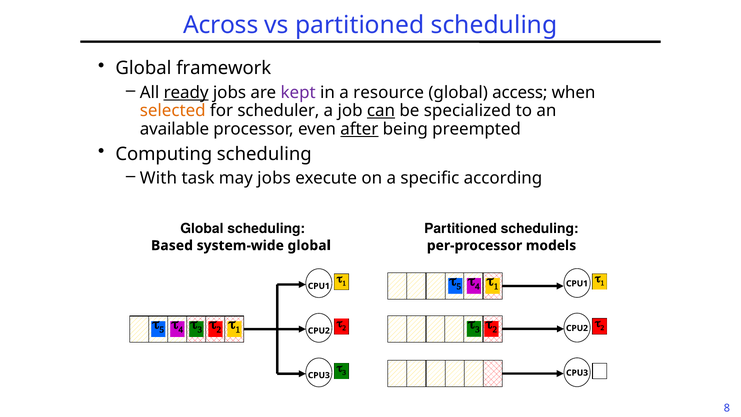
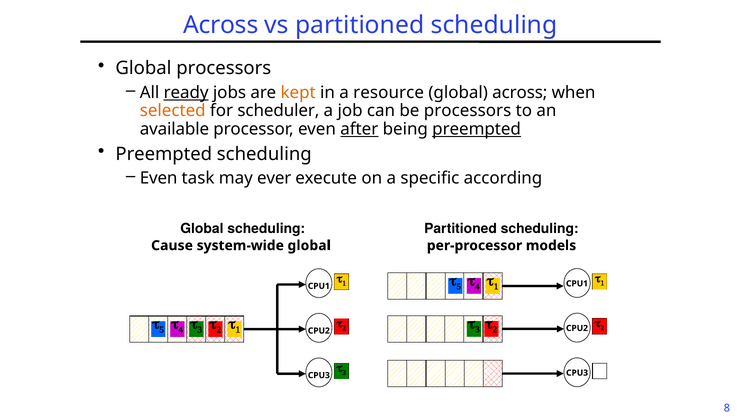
Global framework: framework -> processors
kept colour: purple -> orange
global access: access -> across
can underline: present -> none
be specialized: specialized -> processors
preempted at (477, 129) underline: none -> present
Computing at (164, 154): Computing -> Preempted
With at (158, 178): With -> Even
may jobs: jobs -> ever
Based: Based -> Cause
